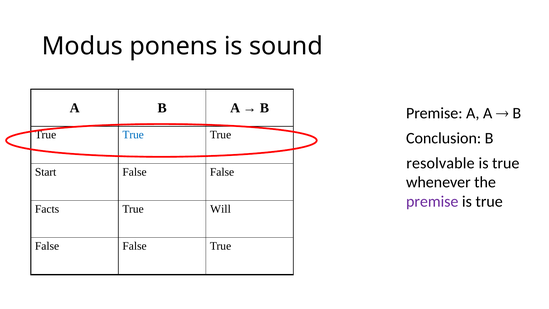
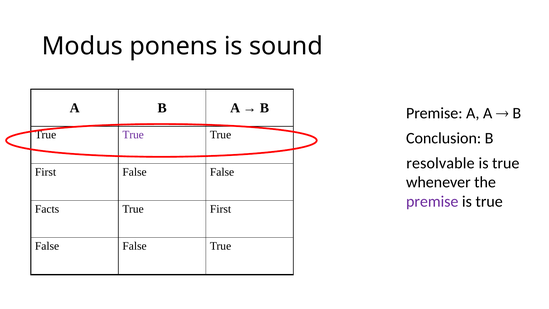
True at (133, 135) colour: blue -> purple
Start at (46, 172): Start -> First
Will at (221, 209): Will -> First
